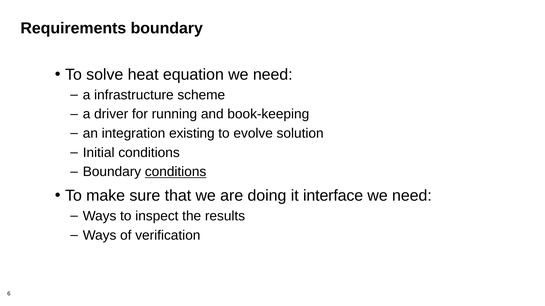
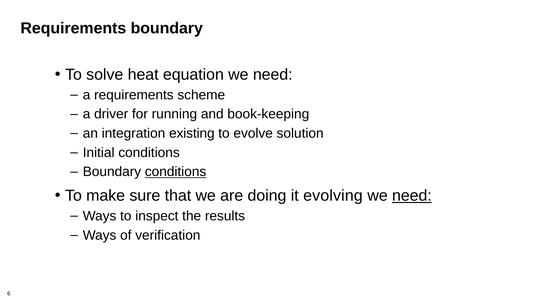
a infrastructure: infrastructure -> requirements
interface: interface -> evolving
need at (412, 196) underline: none -> present
